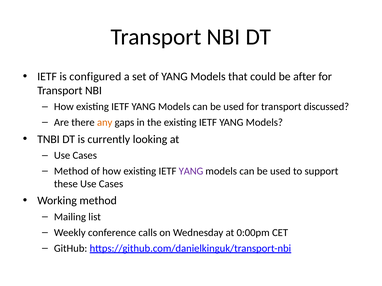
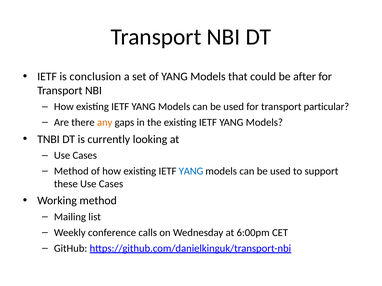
configured: configured -> conclusion
discussed: discussed -> particular
YANG at (191, 171) colour: purple -> blue
0:00pm: 0:00pm -> 6:00pm
